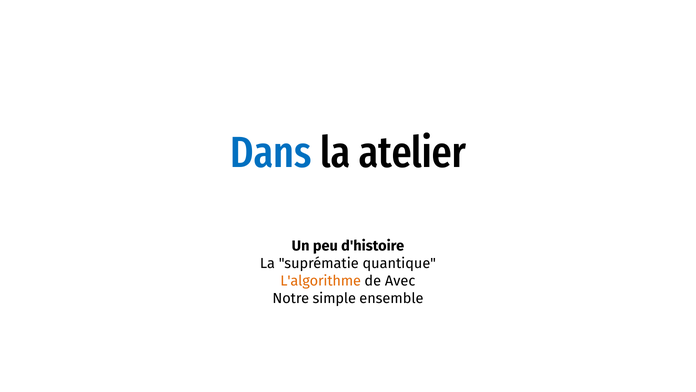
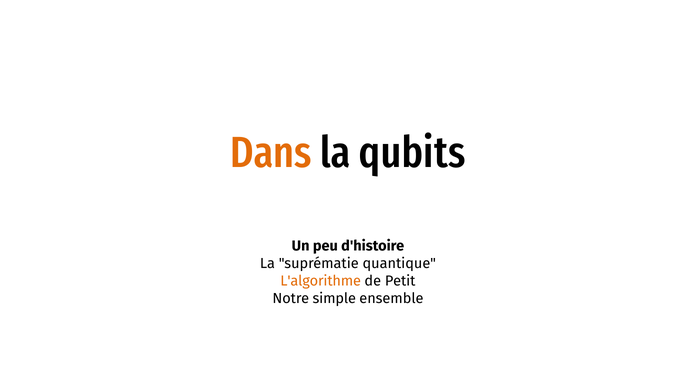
Dans colour: blue -> orange
atelier: atelier -> qubits
Avec: Avec -> Petit
